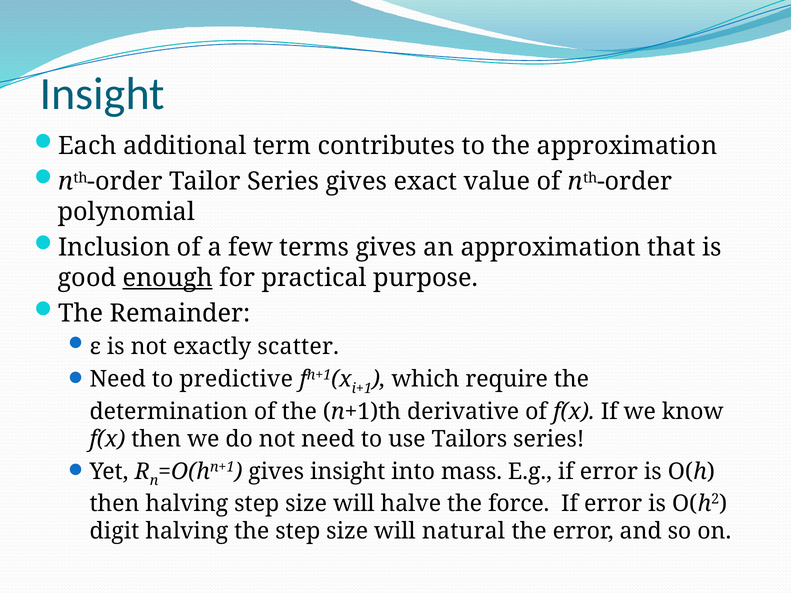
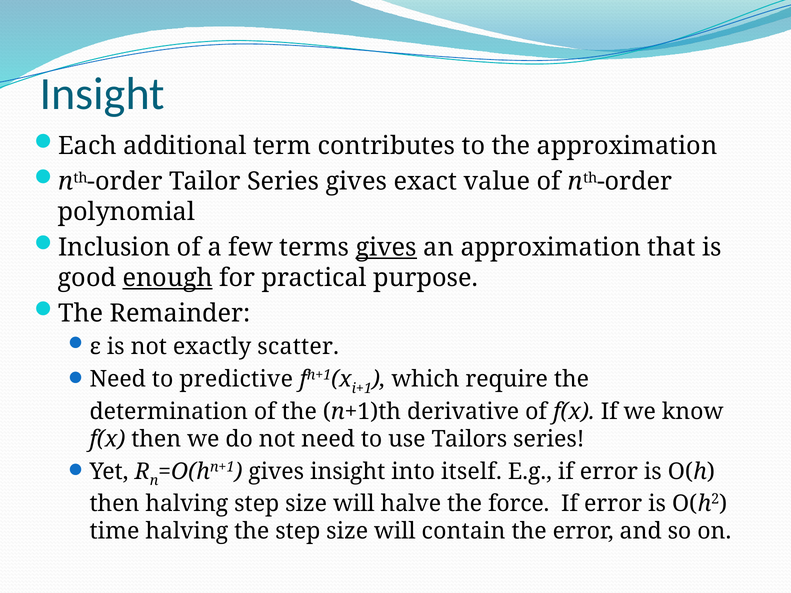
gives at (386, 247) underline: none -> present
mass: mass -> itself
digit: digit -> time
natural: natural -> contain
